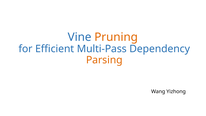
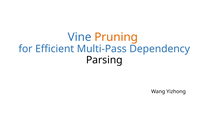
Parsing colour: orange -> black
